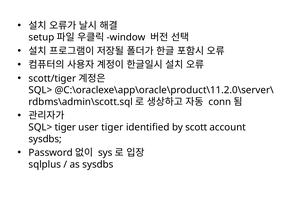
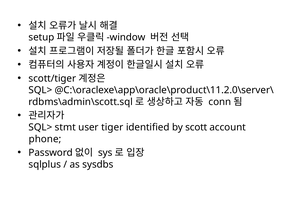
SQL> tiger: tiger -> stmt
sysdbs at (45, 139): sysdbs -> phone
